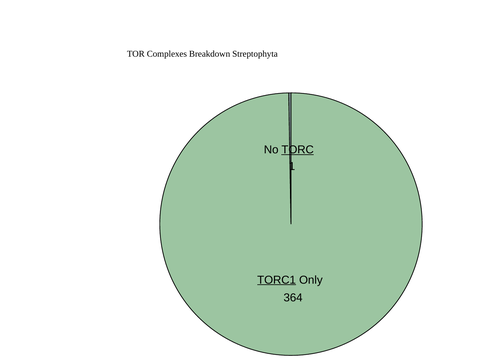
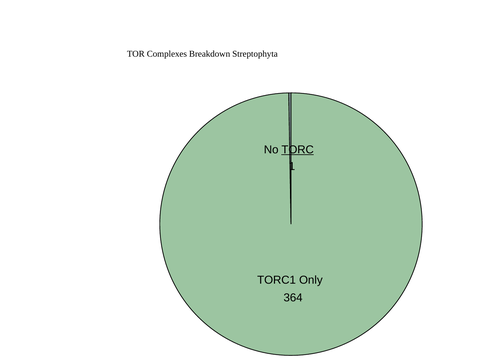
TORC1 underline: present -> none
